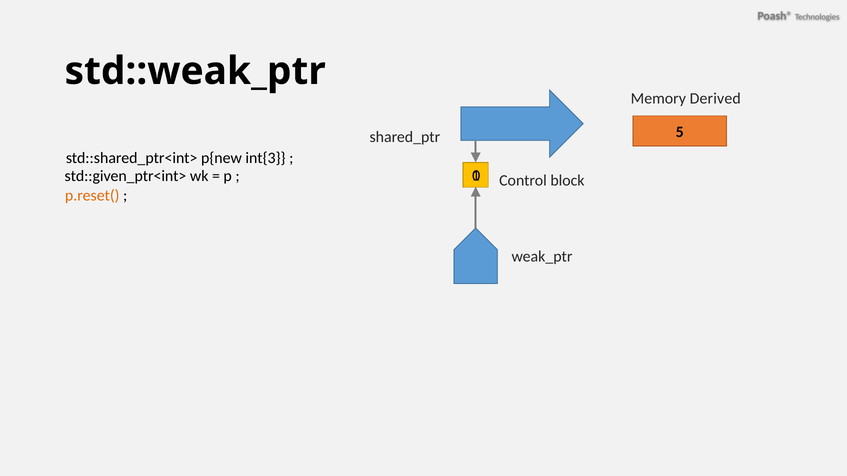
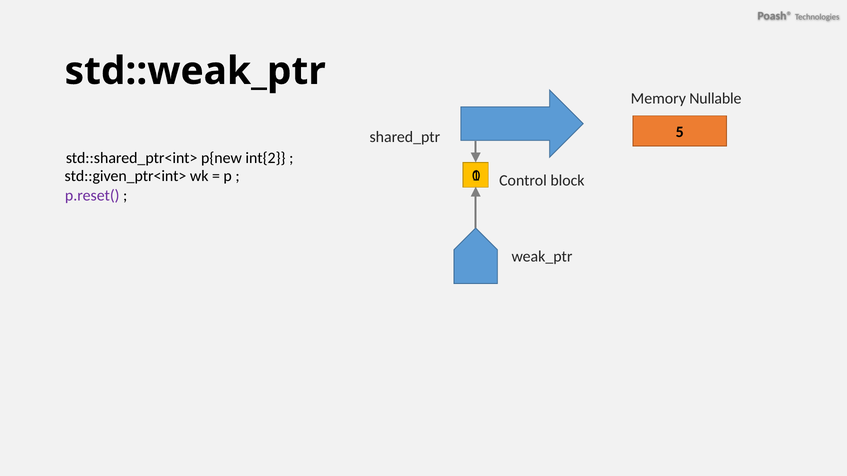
Derived: Derived -> Nullable
int{3: int{3 -> int{2
p.reset( colour: orange -> purple
